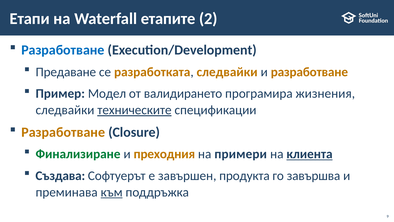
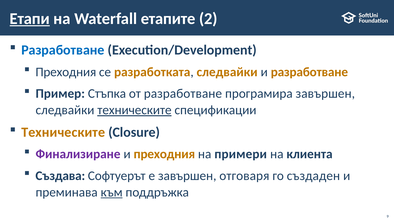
Етапи underline: none -> present
Предаване at (66, 72): Предаване -> Преходния
Модел: Модел -> Стъпка
от валидирането: валидирането -> разработване
програмира жизнения: жизнения -> завършен
Разработване at (63, 132): Разработване -> Техническите
Финализиране colour: green -> purple
клиента underline: present -> none
продукта: продукта -> отговаря
завършва: завършва -> създаден
